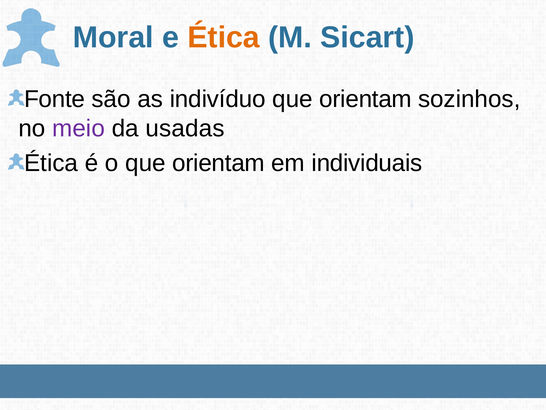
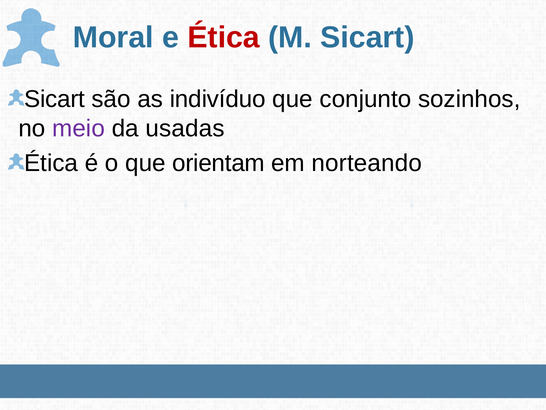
Ética at (224, 37) colour: orange -> red
Fonte at (55, 99): Fonte -> Sicart
orientam at (366, 99): orientam -> conjunto
individuais: individuais -> norteando
